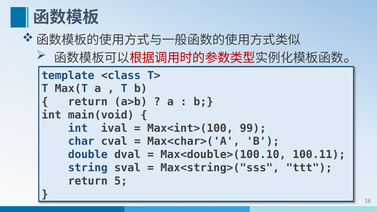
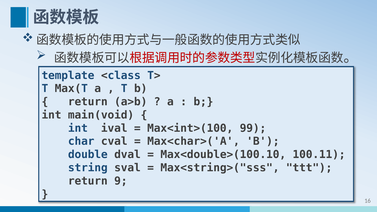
5: 5 -> 9
